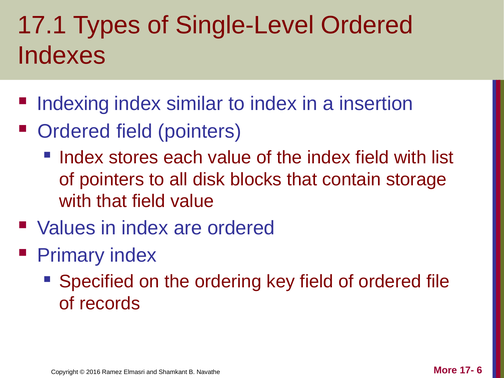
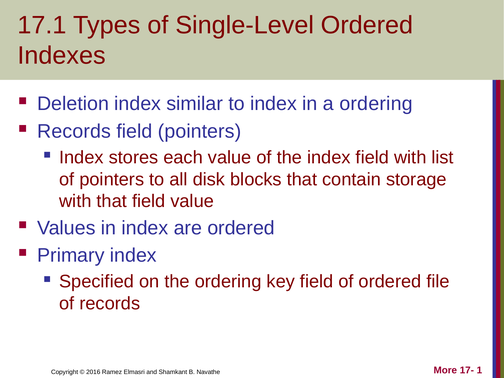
Indexing: Indexing -> Deletion
a insertion: insertion -> ordering
Ordered at (74, 131): Ordered -> Records
6: 6 -> 1
